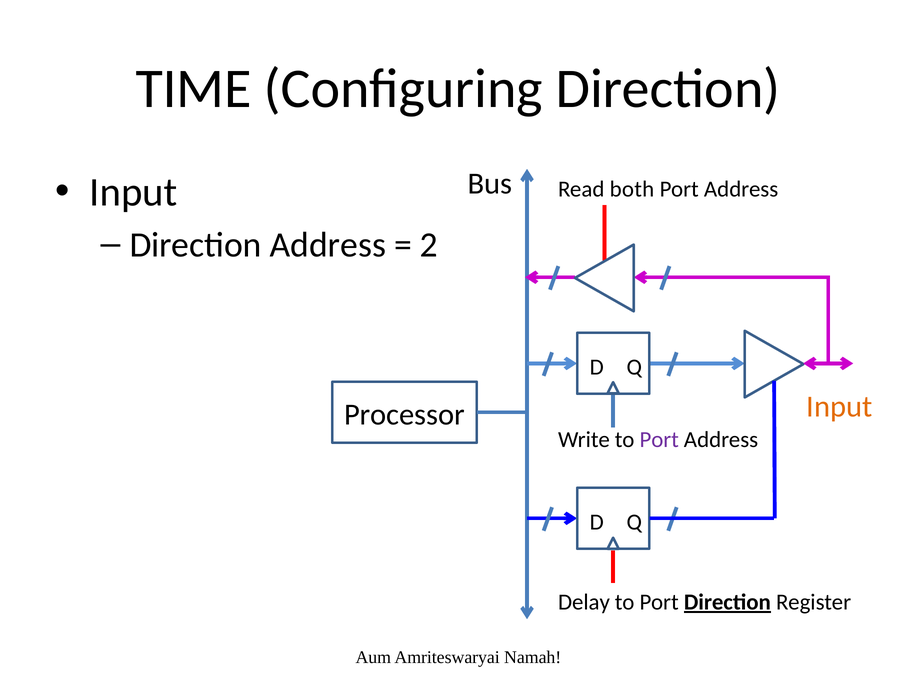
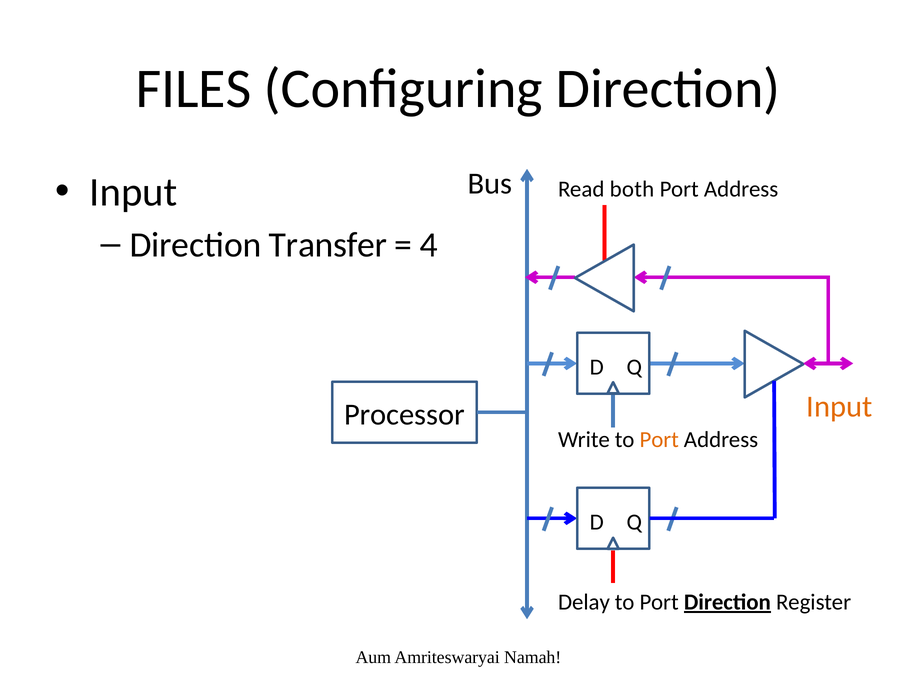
TIME: TIME -> FILES
Direction Address: Address -> Transfer
2: 2 -> 4
Port at (659, 439) colour: purple -> orange
